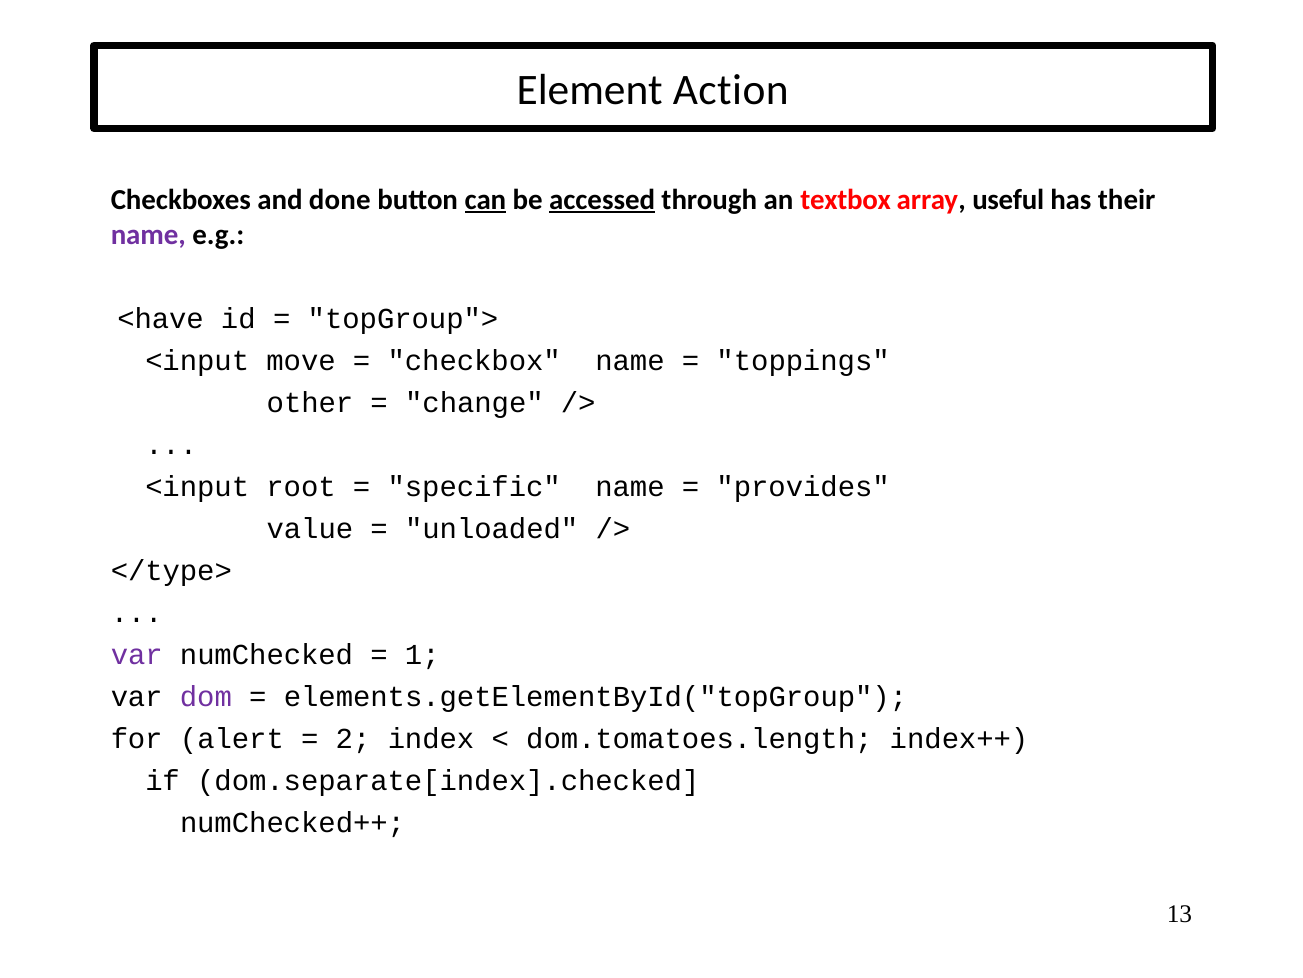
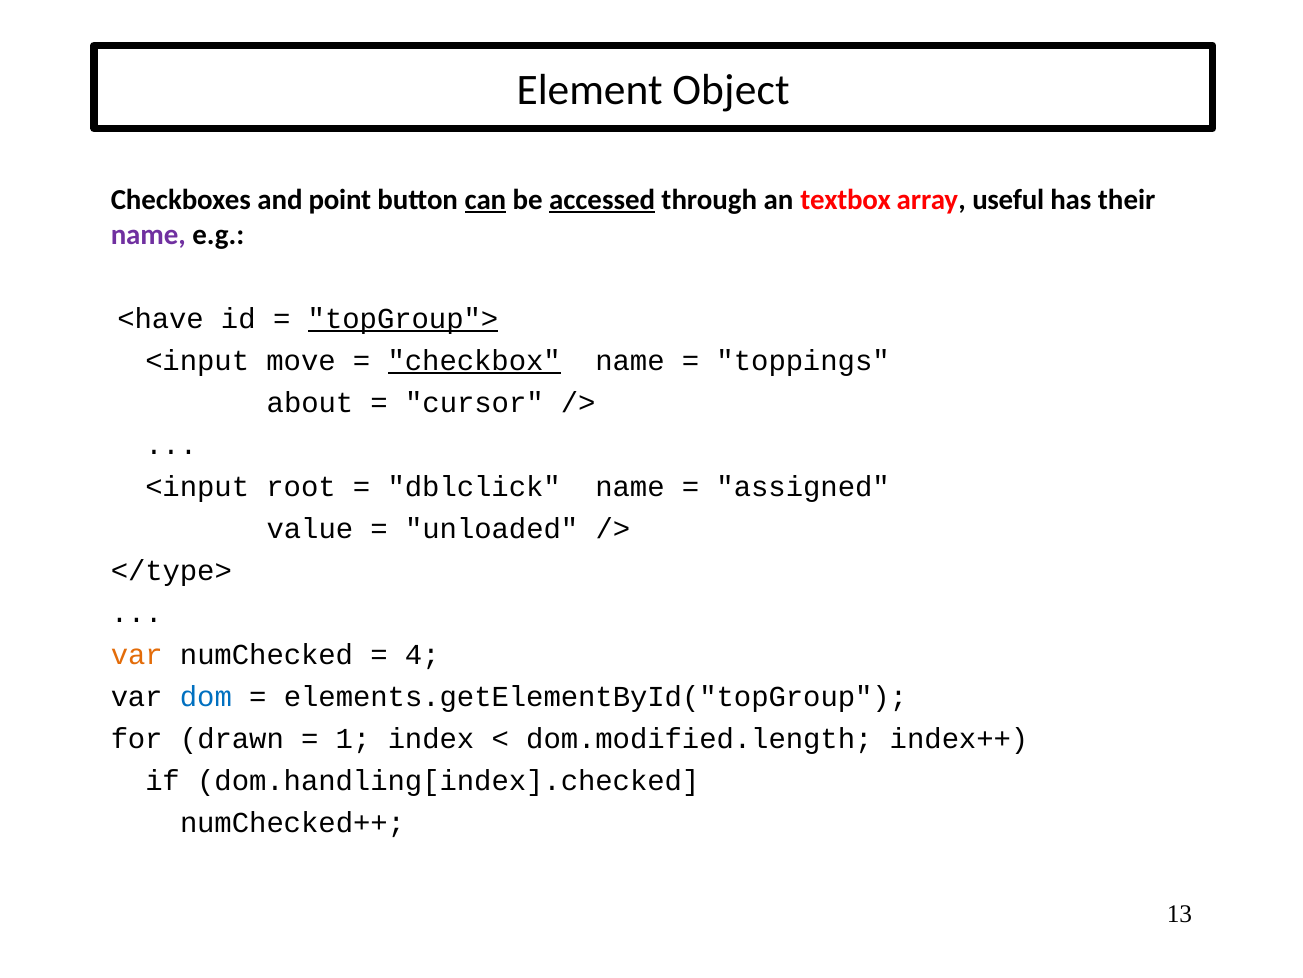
Action: Action -> Object
done: done -> point
topGroup"> underline: none -> present
checkbox underline: none -> present
other: other -> about
change: change -> cursor
specific: specific -> dblclick
provides: provides -> assigned
var at (137, 654) colour: purple -> orange
1: 1 -> 4
dom colour: purple -> blue
alert: alert -> drawn
2: 2 -> 1
dom.tomatoes.length: dom.tomatoes.length -> dom.modified.length
dom.separate[index].checked: dom.separate[index].checked -> dom.handling[index].checked
